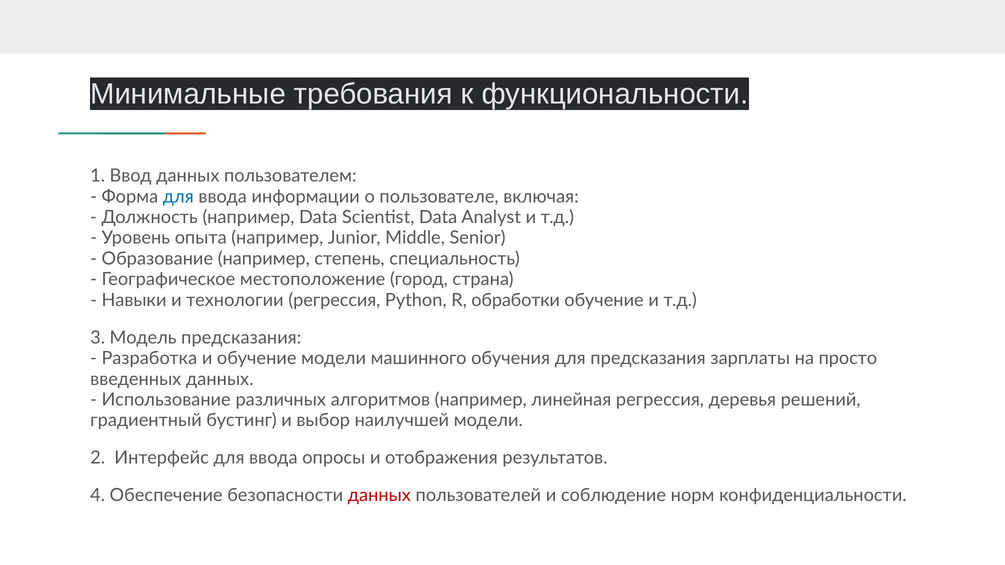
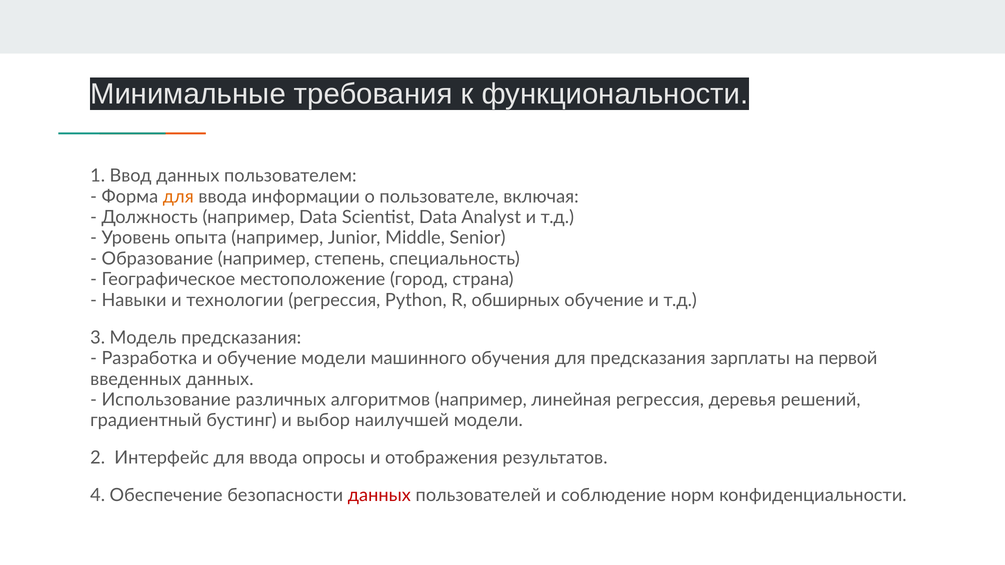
для at (178, 197) colour: blue -> orange
обработки: обработки -> обширных
просто: просто -> первой
